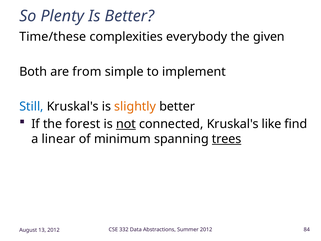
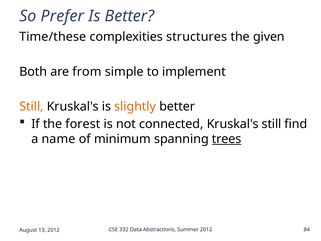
Plenty: Plenty -> Prefer
everybody: everybody -> structures
Still at (31, 107) colour: blue -> orange
not underline: present -> none
Kruskal's like: like -> still
linear: linear -> name
